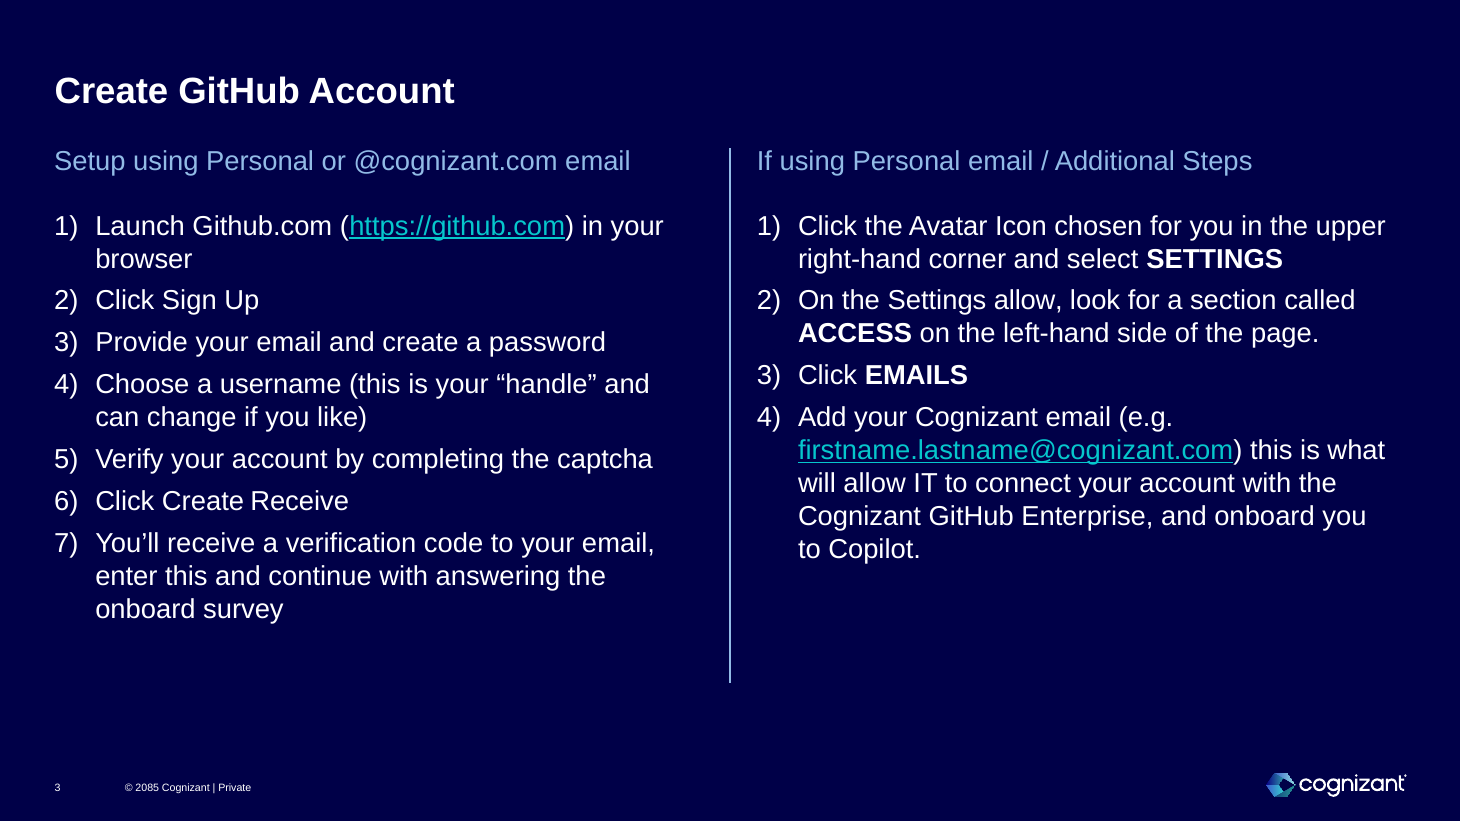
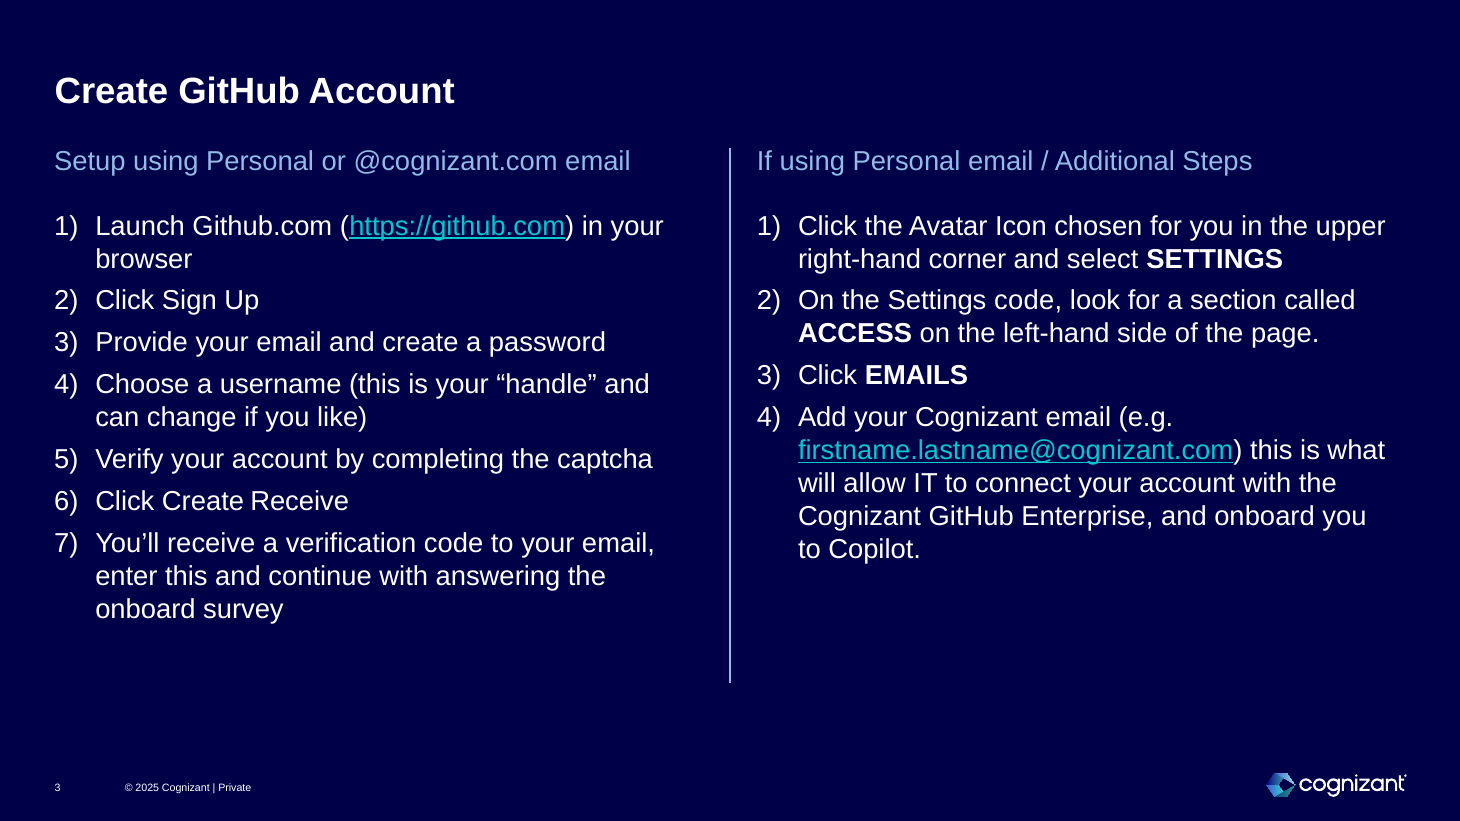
Settings allow: allow -> code
2085: 2085 -> 2025
